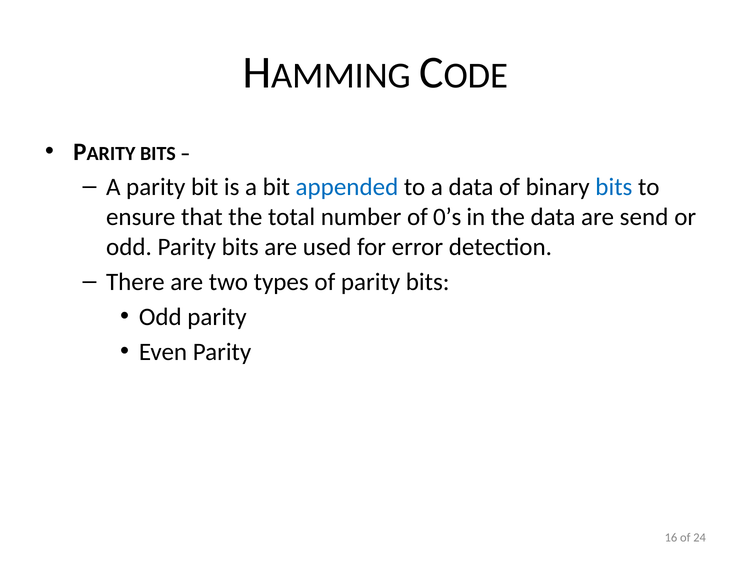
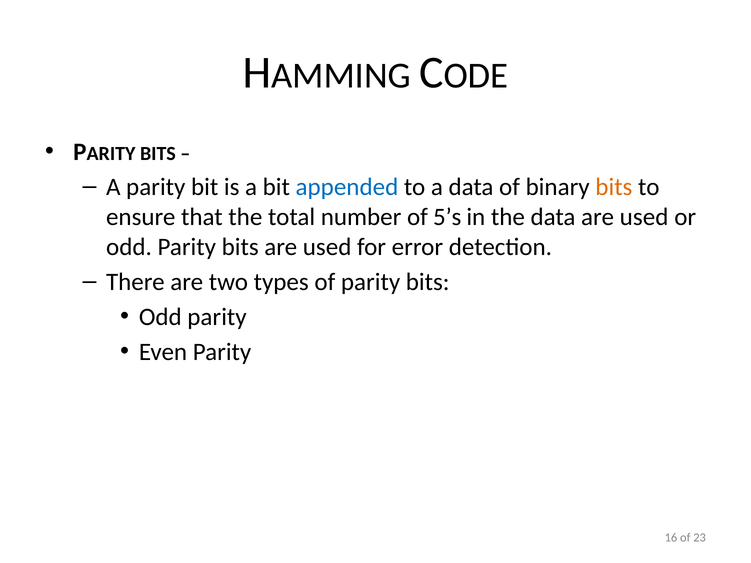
bits at (614, 187) colour: blue -> orange
0’s: 0’s -> 5’s
data are send: send -> used
24: 24 -> 23
